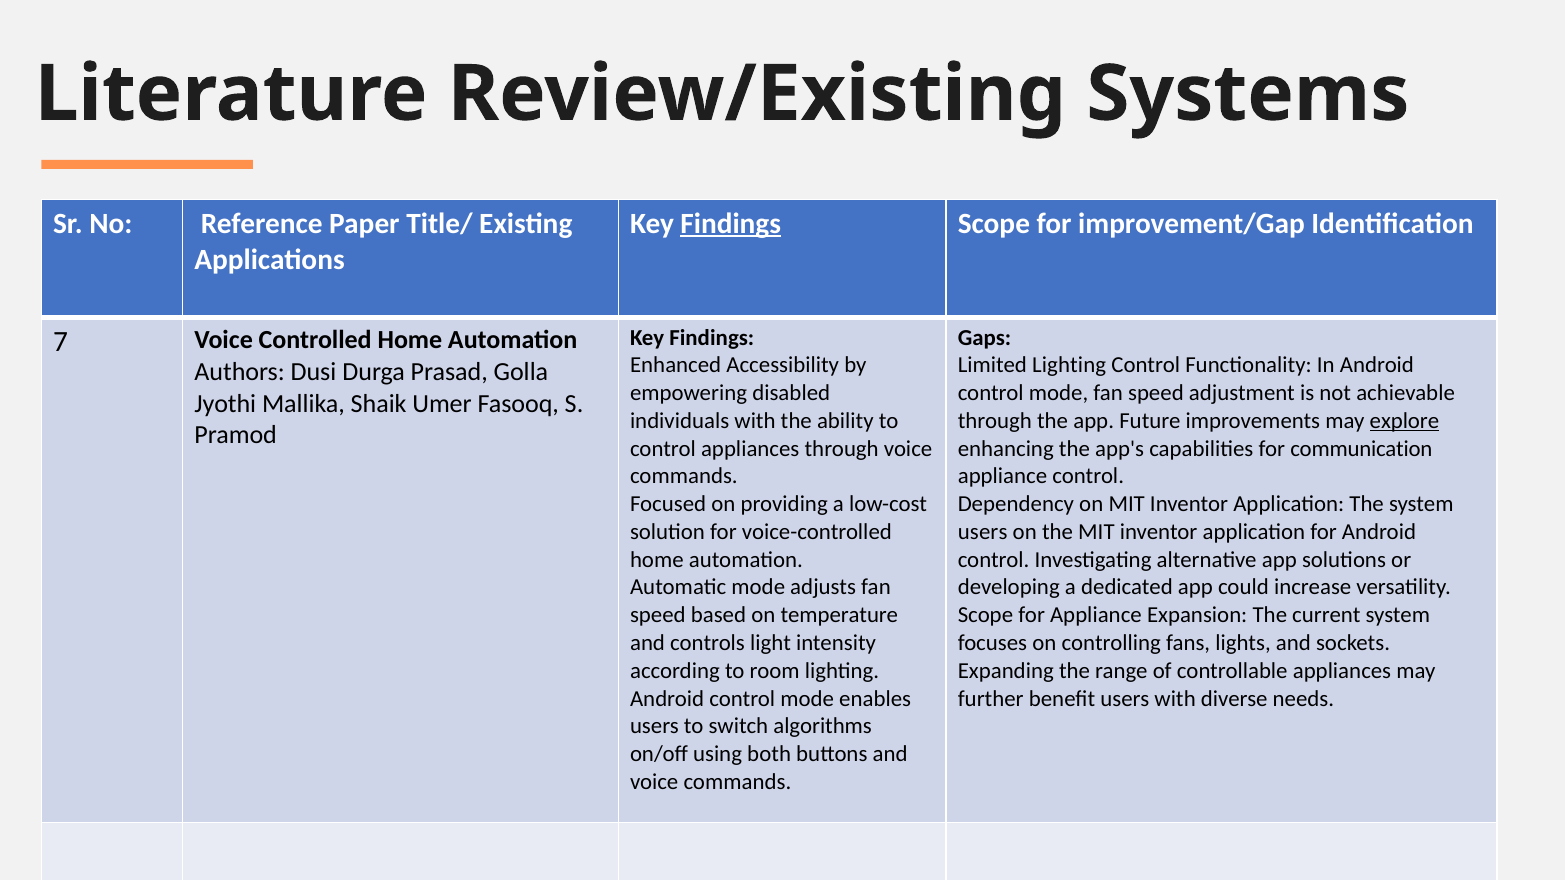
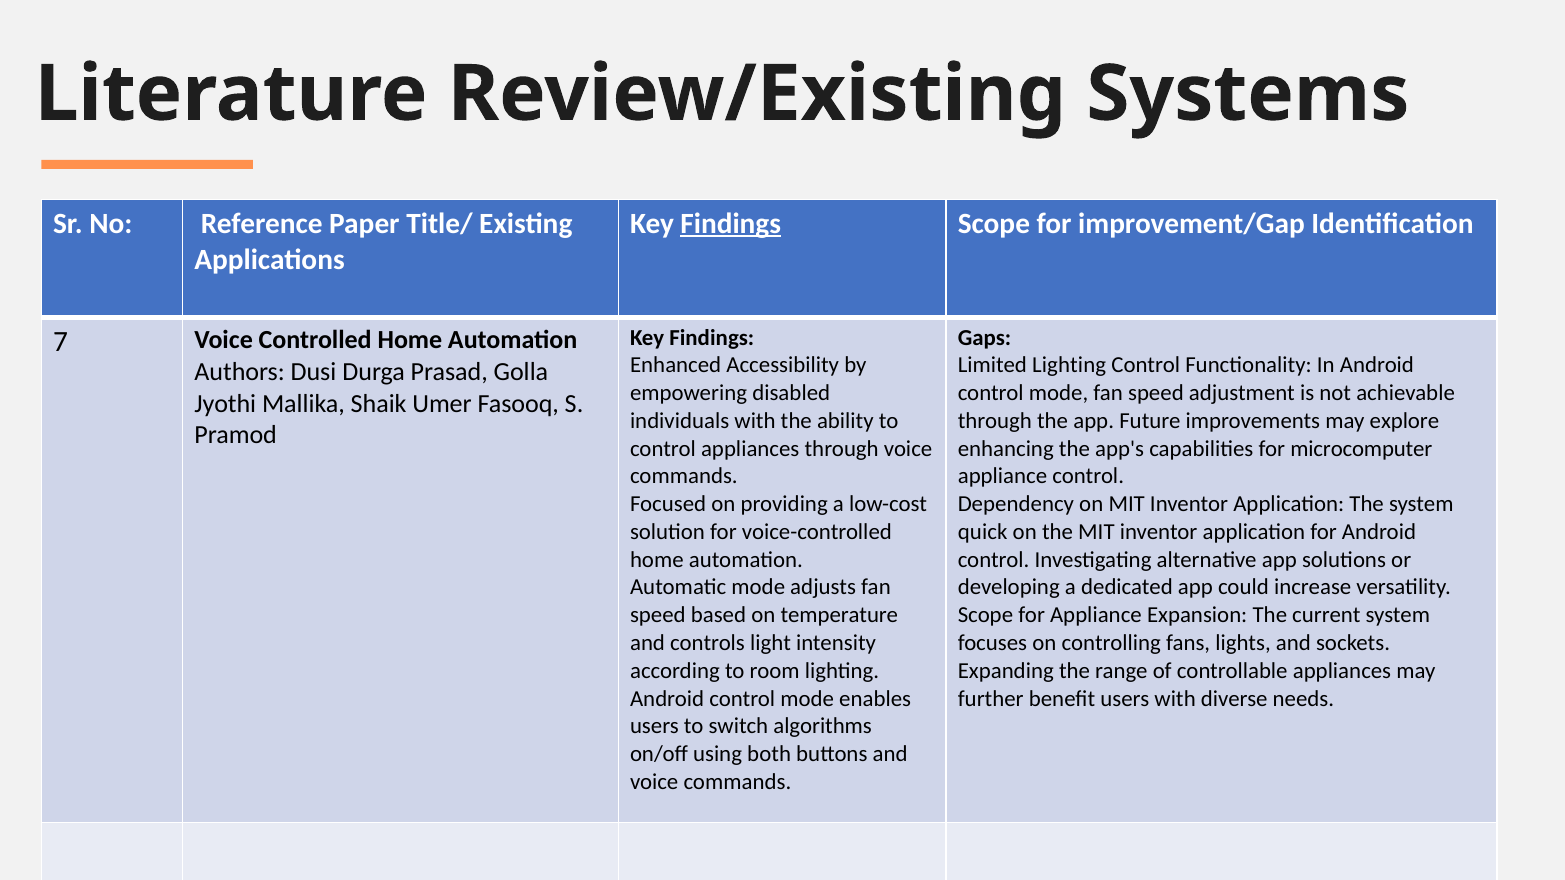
explore underline: present -> none
communication: communication -> microcomputer
users at (983, 532): users -> quick
